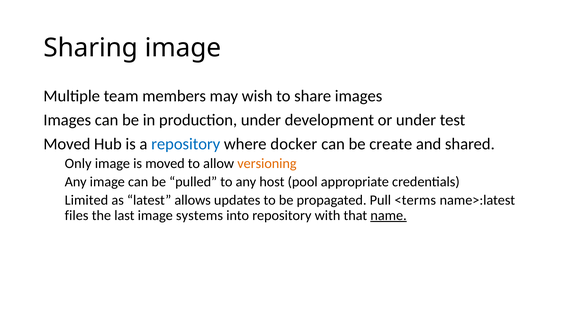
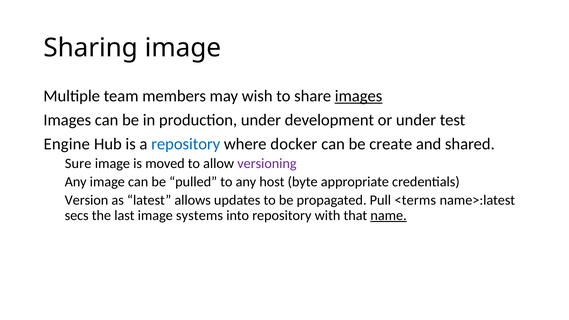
images at (359, 96) underline: none -> present
Moved at (67, 144): Moved -> Engine
Only: Only -> Sure
versioning colour: orange -> purple
pool: pool -> byte
Limited: Limited -> Version
files: files -> secs
